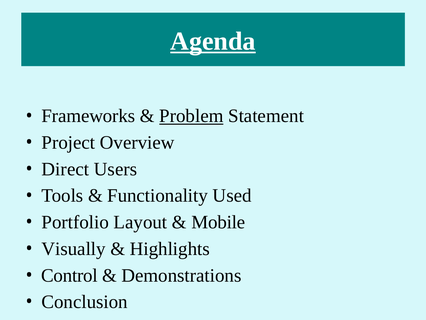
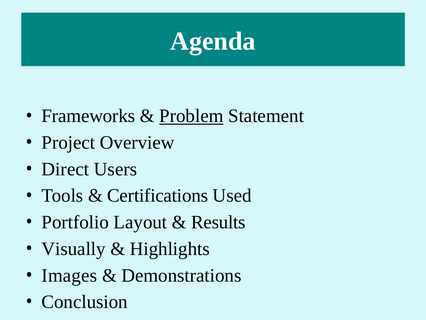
Agenda underline: present -> none
Functionality: Functionality -> Certifications
Mobile: Mobile -> Results
Control: Control -> Images
